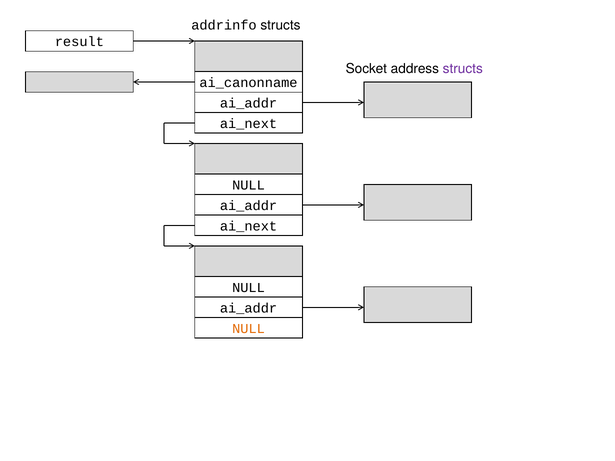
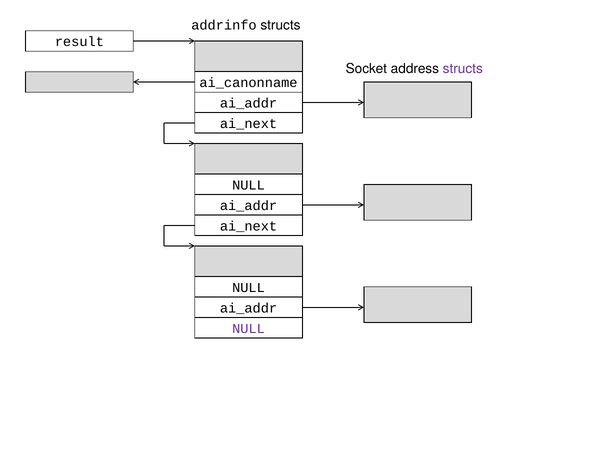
NULL at (249, 329) colour: orange -> purple
